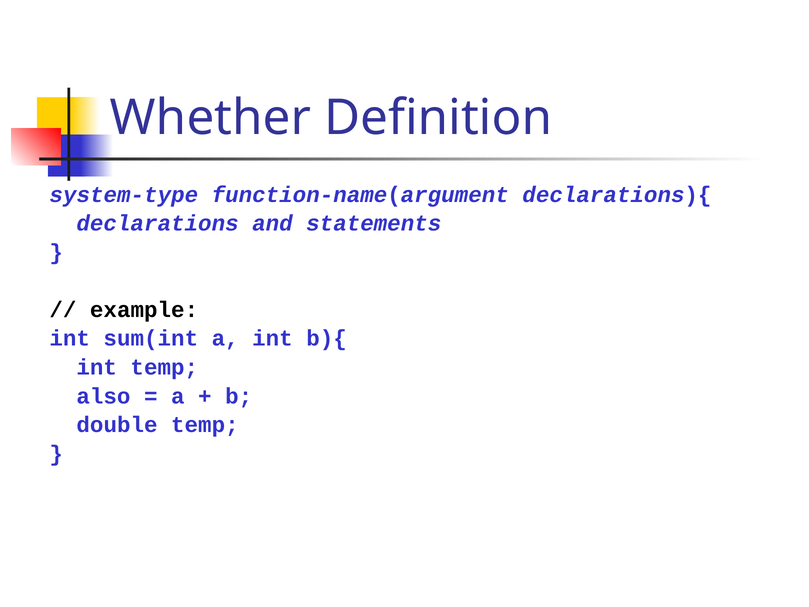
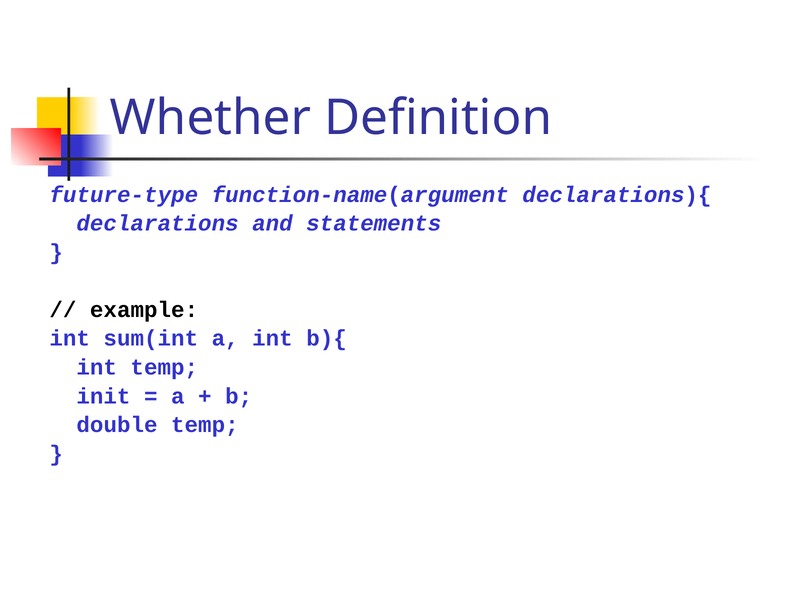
system-type: system-type -> future-type
also: also -> init
